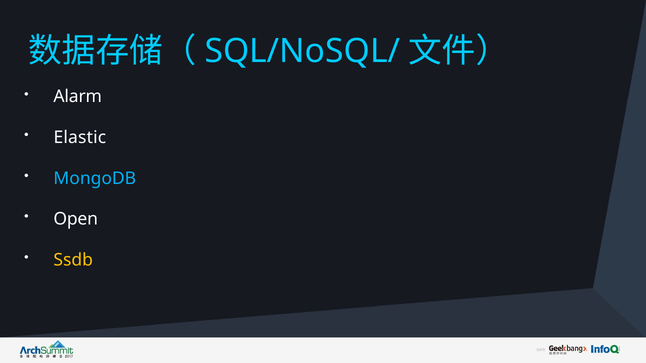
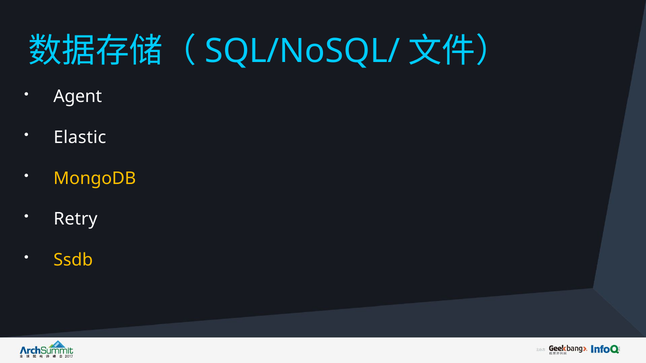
Alarm: Alarm -> Agent
MongoDB colour: light blue -> yellow
Open: Open -> Retry
